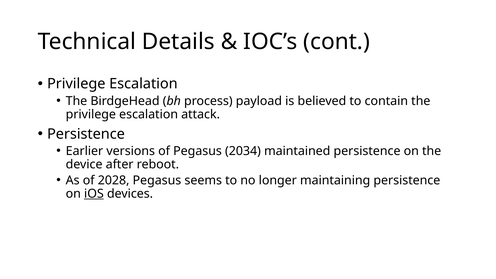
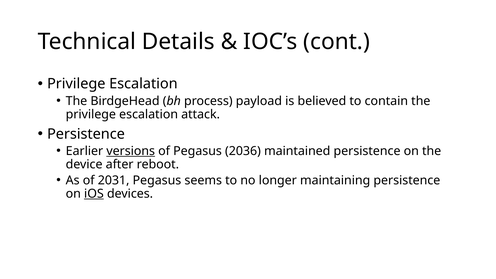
versions underline: none -> present
2034: 2034 -> 2036
2028: 2028 -> 2031
